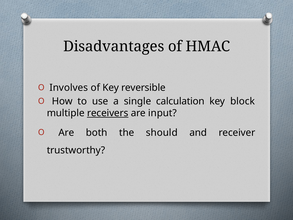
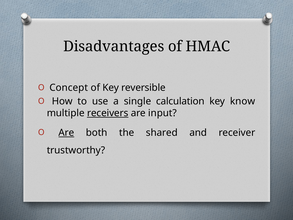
Involves: Involves -> Concept
block: block -> know
Are at (66, 132) underline: none -> present
should: should -> shared
